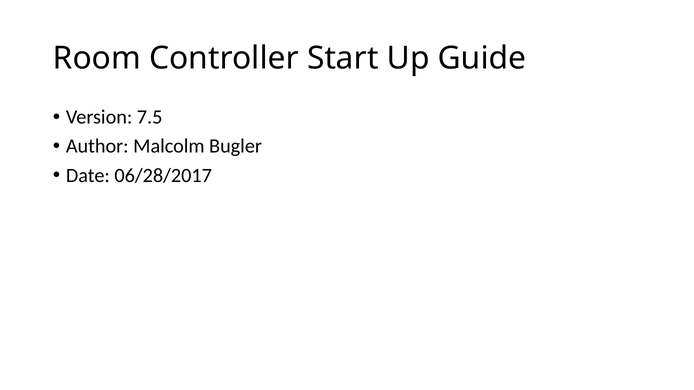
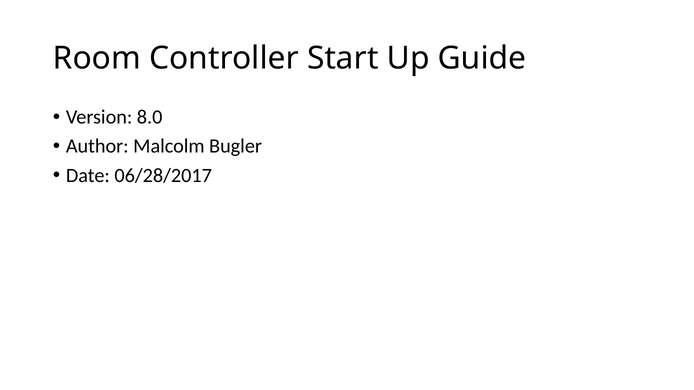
7.5: 7.5 -> 8.0
